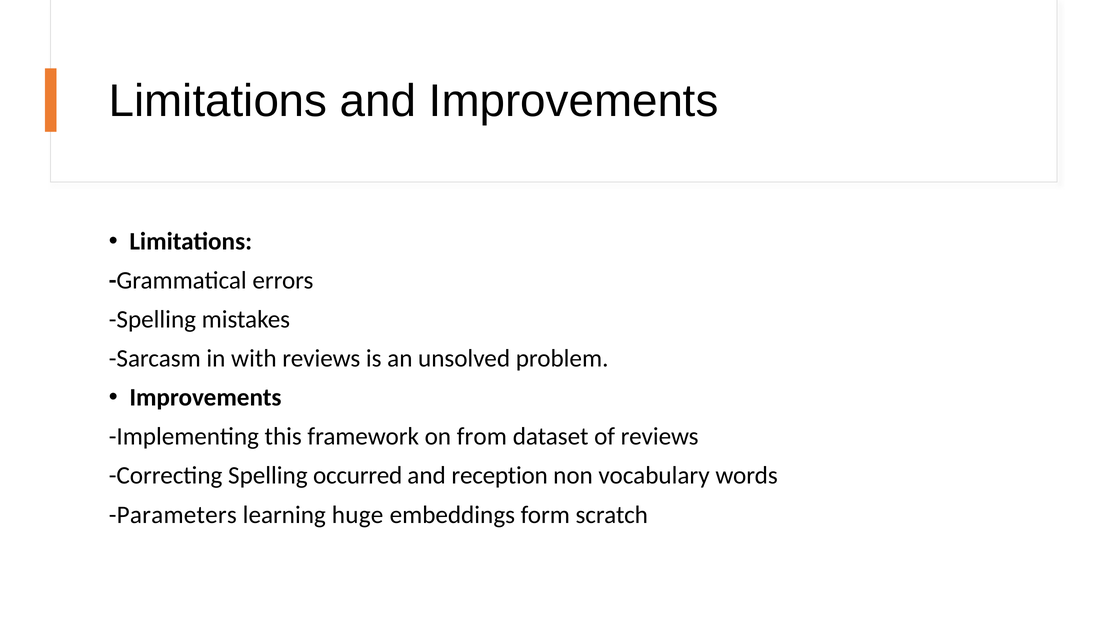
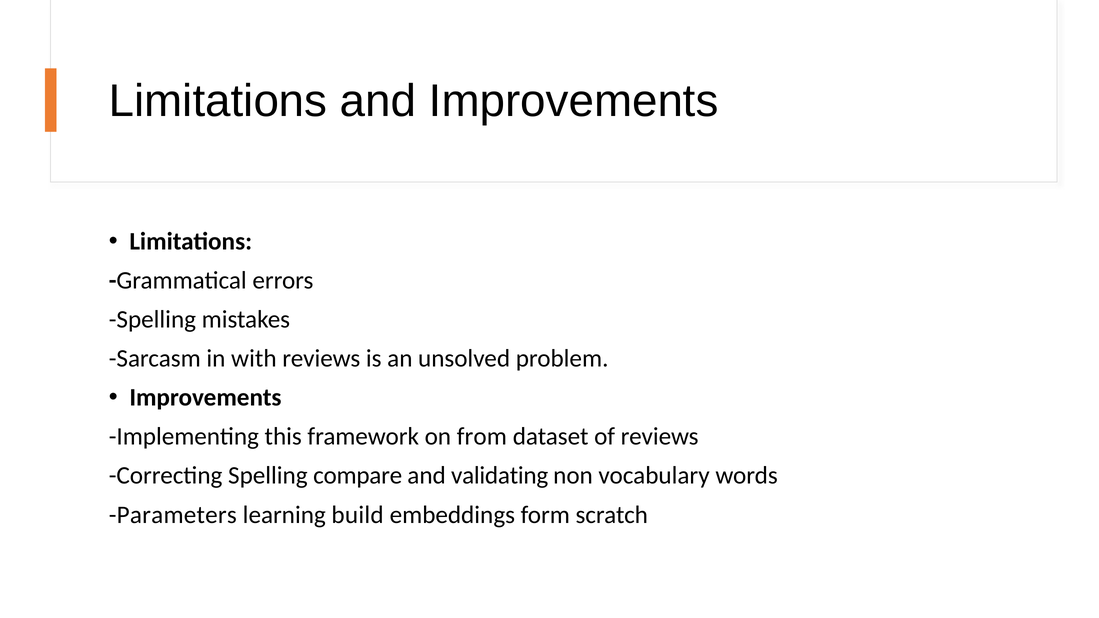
occurred: occurred -> compare
reception: reception -> validating
huge: huge -> build
